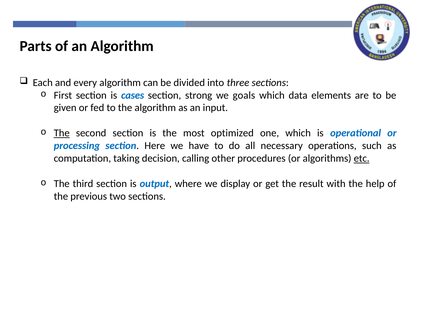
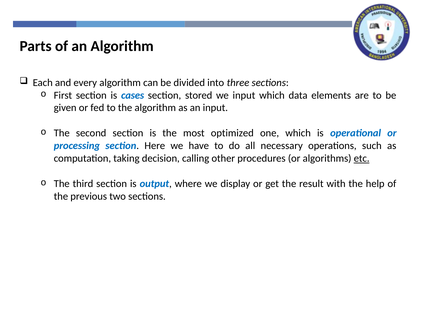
strong: strong -> stored
we goals: goals -> input
The at (62, 133) underline: present -> none
